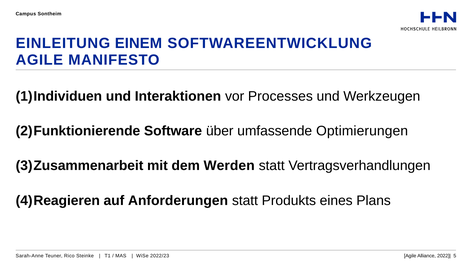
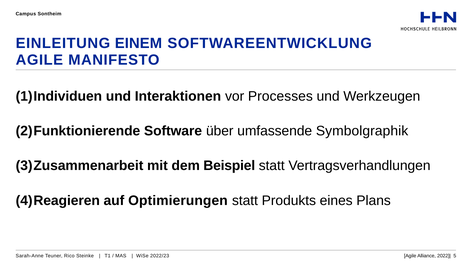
Optimierungen: Optimierungen -> Symbolgraphik
Werden: Werden -> Beispiel
Anforderungen: Anforderungen -> Optimierungen
